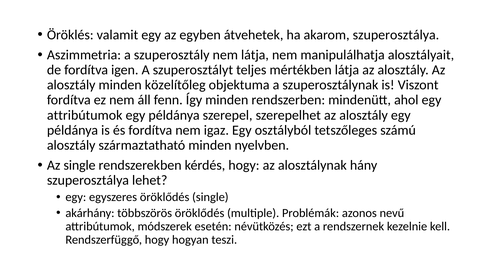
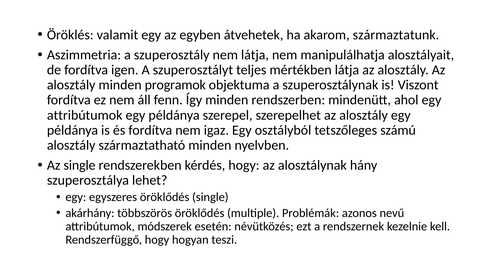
akarom szuperosztálya: szuperosztálya -> származtatunk
közelítőleg: közelítőleg -> programok
